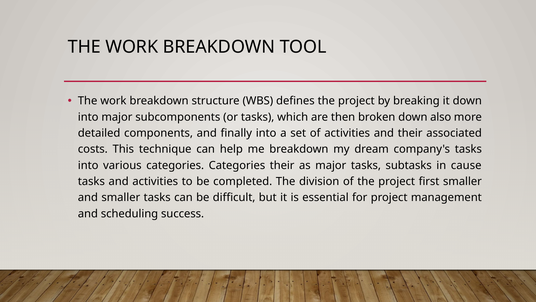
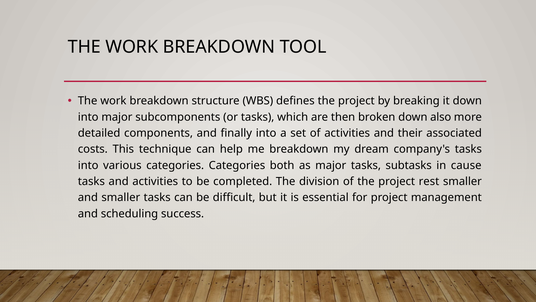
Categories their: their -> both
first: first -> rest
